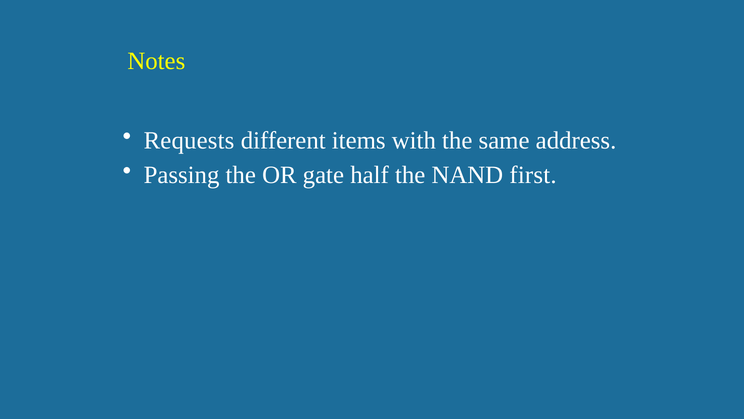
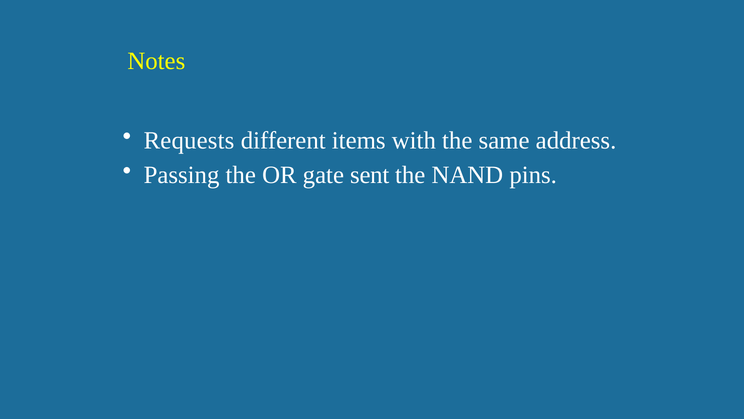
half: half -> sent
first: first -> pins
